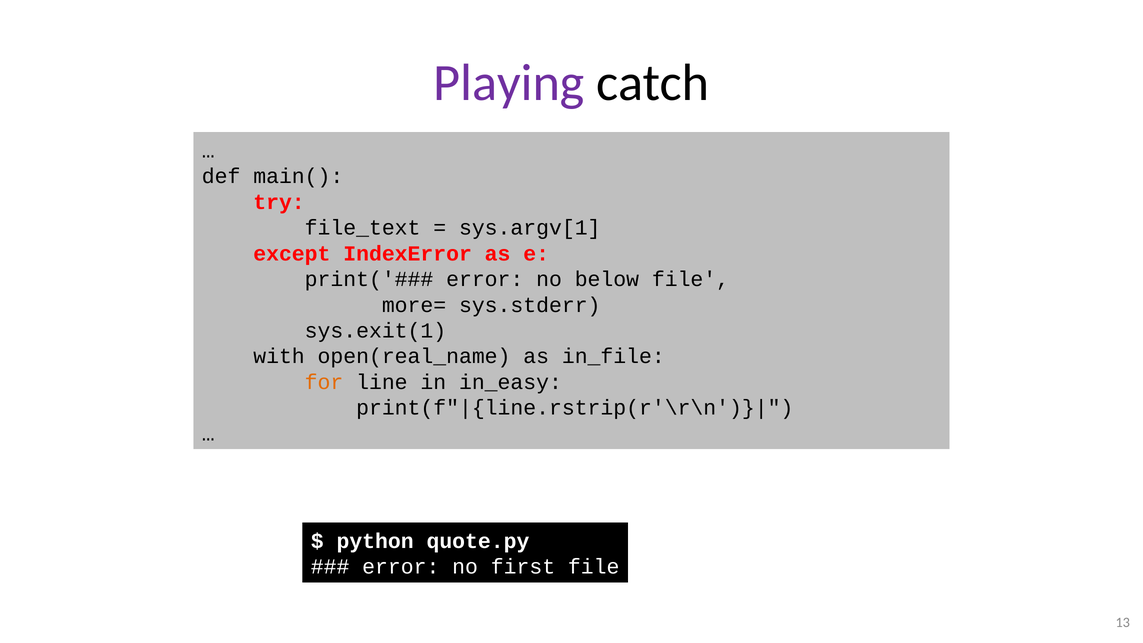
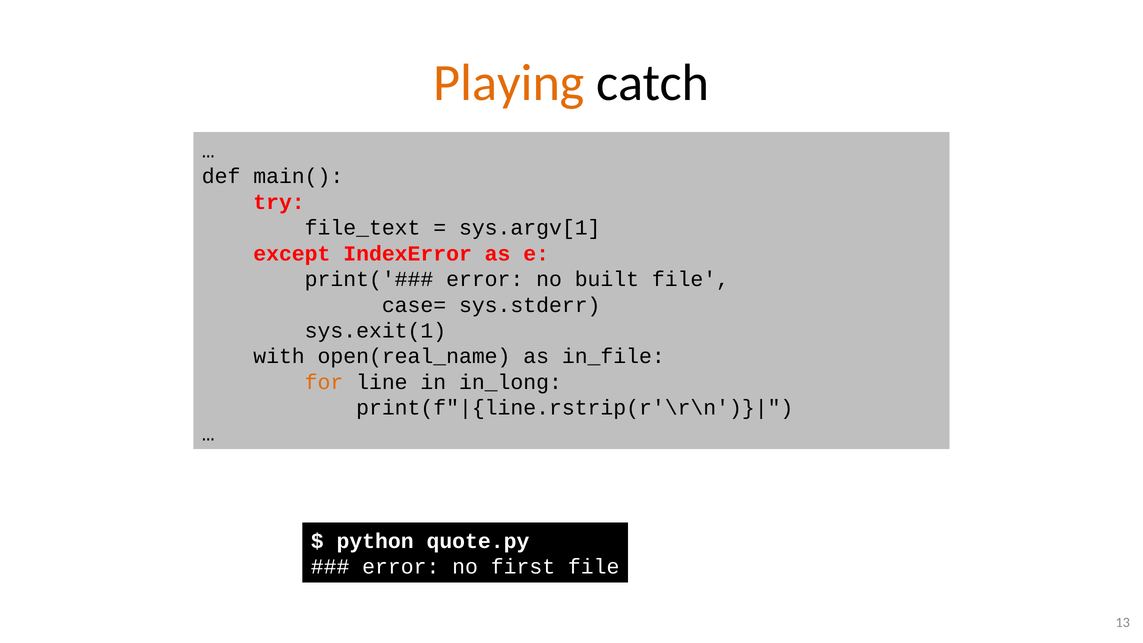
Playing colour: purple -> orange
below: below -> built
more=: more= -> case=
in_easy: in_easy -> in_long
